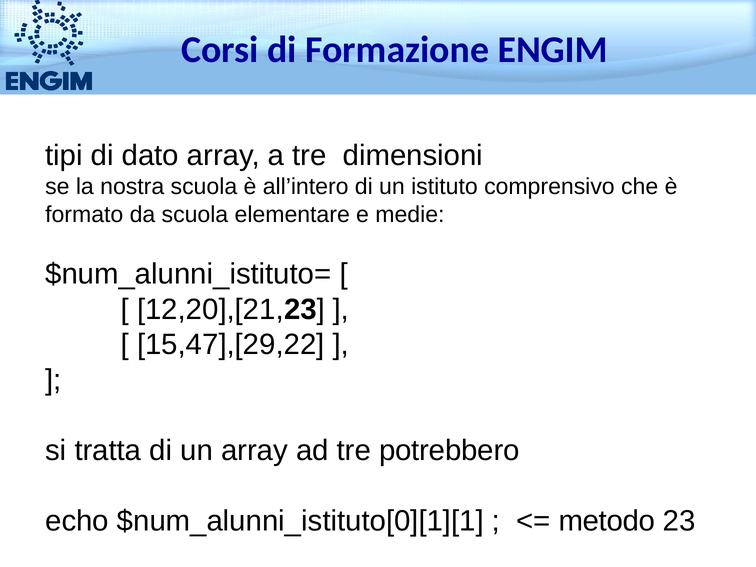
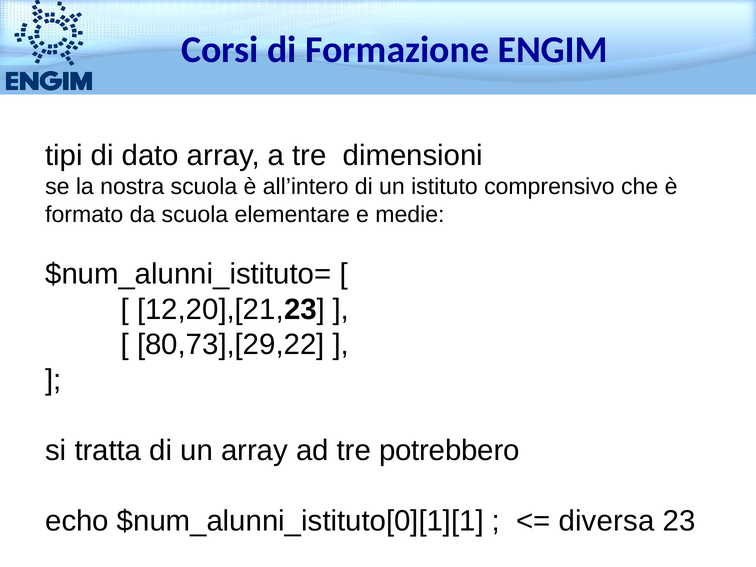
15,47],[29,22: 15,47],[29,22 -> 80,73],[29,22
metodo: metodo -> diversa
